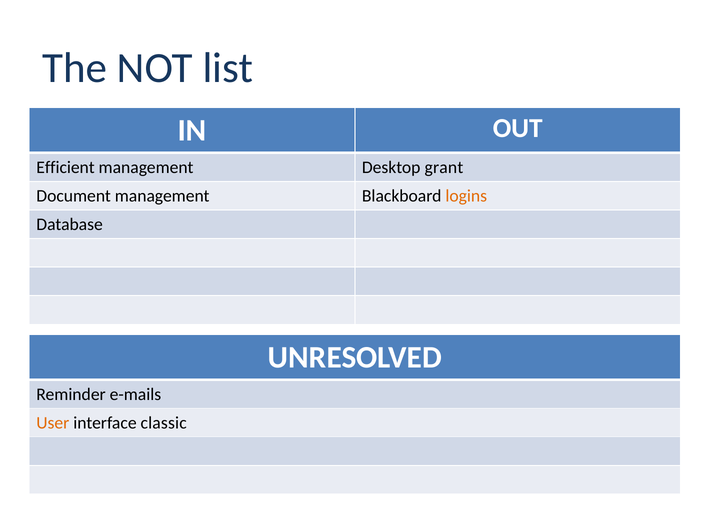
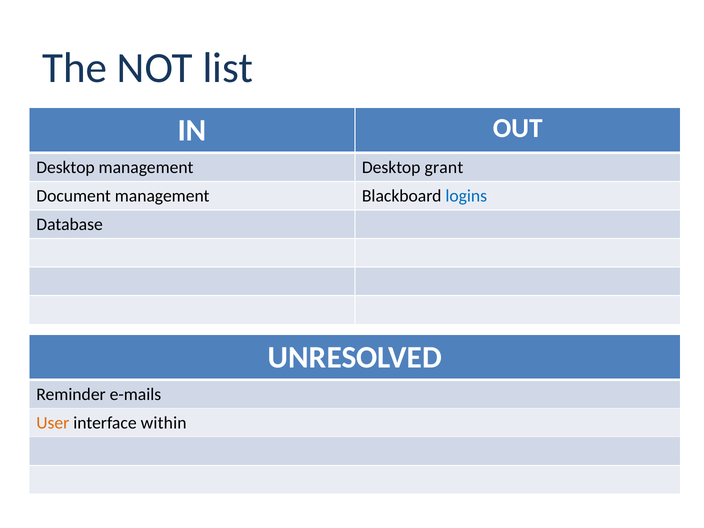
Efficient at (66, 167): Efficient -> Desktop
logins colour: orange -> blue
classic: classic -> within
